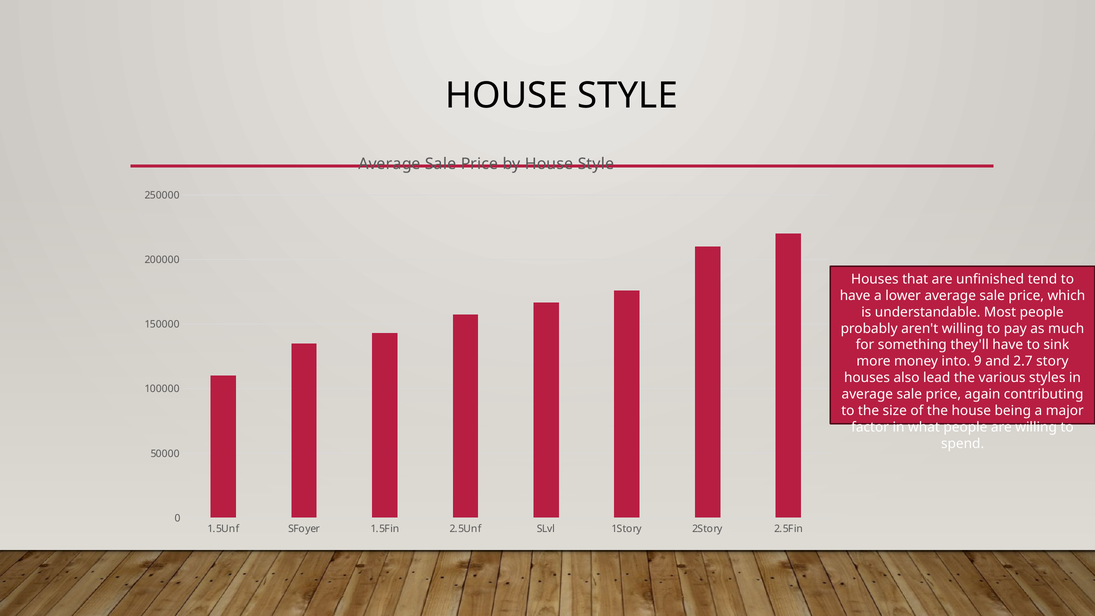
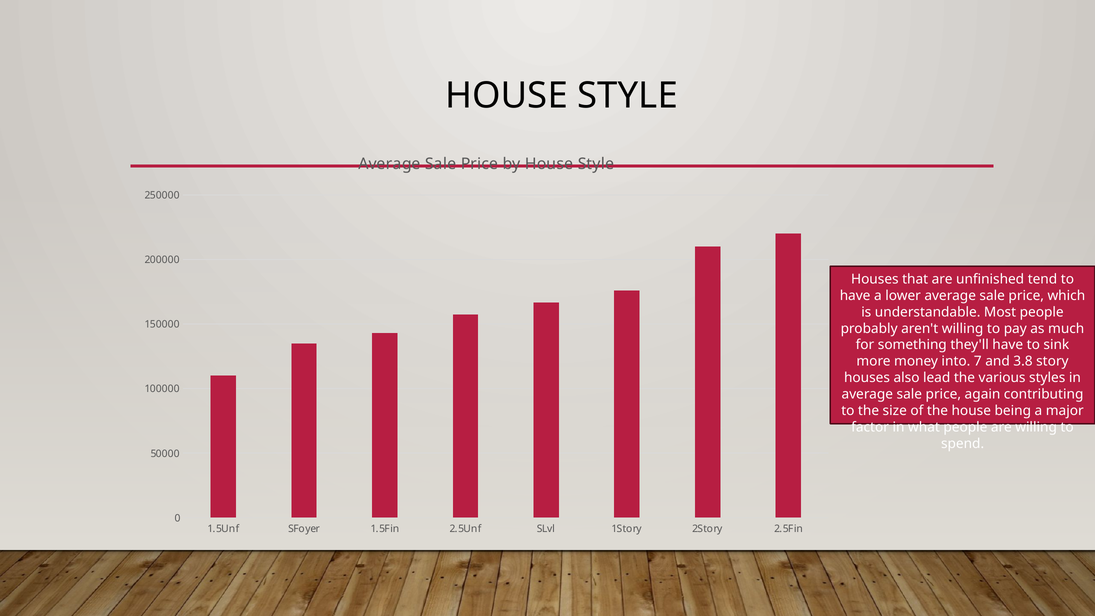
9: 9 -> 7
2.7: 2.7 -> 3.8
